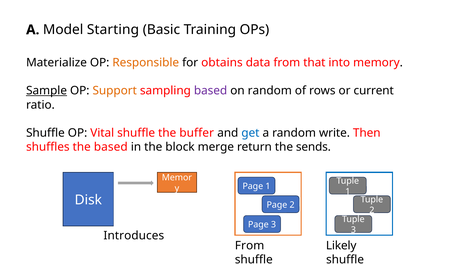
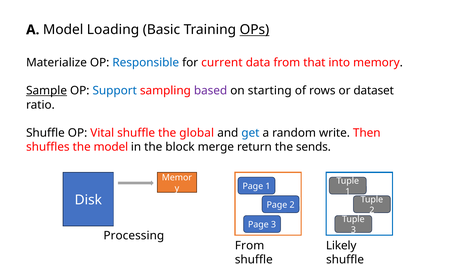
Starting: Starting -> Loading
OPs underline: none -> present
Responsible colour: orange -> blue
obtains: obtains -> current
Support colour: orange -> blue
on random: random -> starting
current: current -> dataset
buffer: buffer -> global
the based: based -> model
Introduces: Introduces -> Processing
